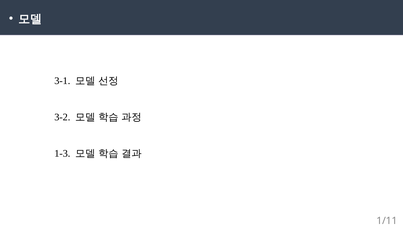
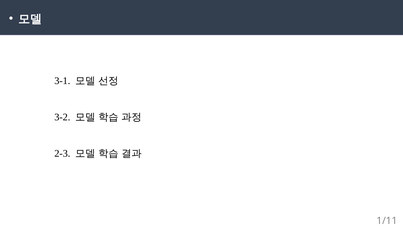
1-3: 1-3 -> 2-3
